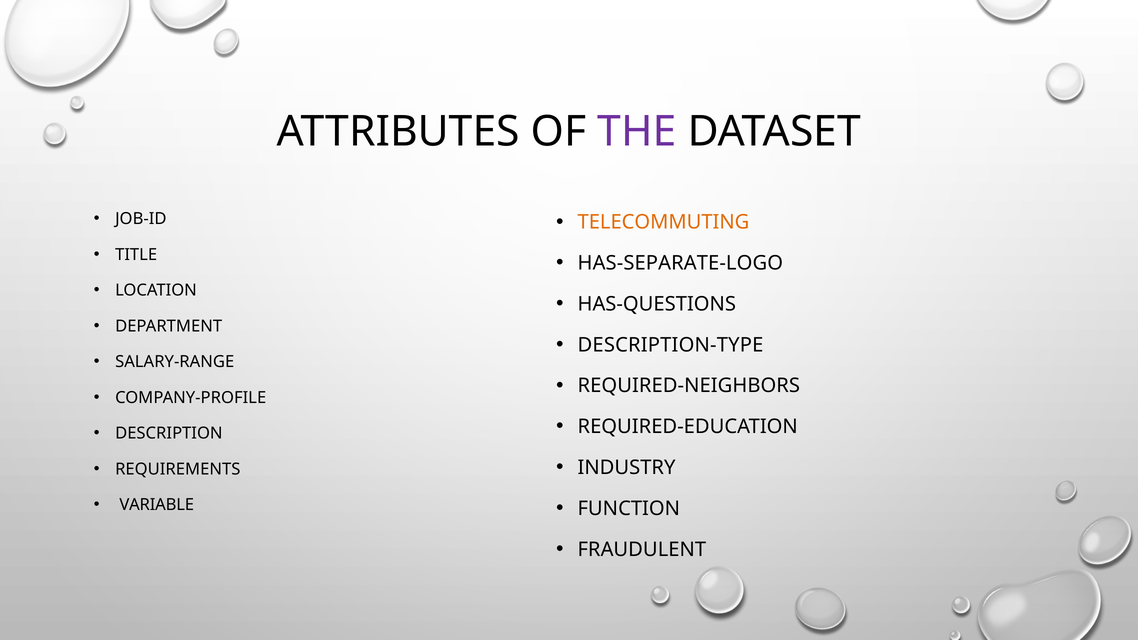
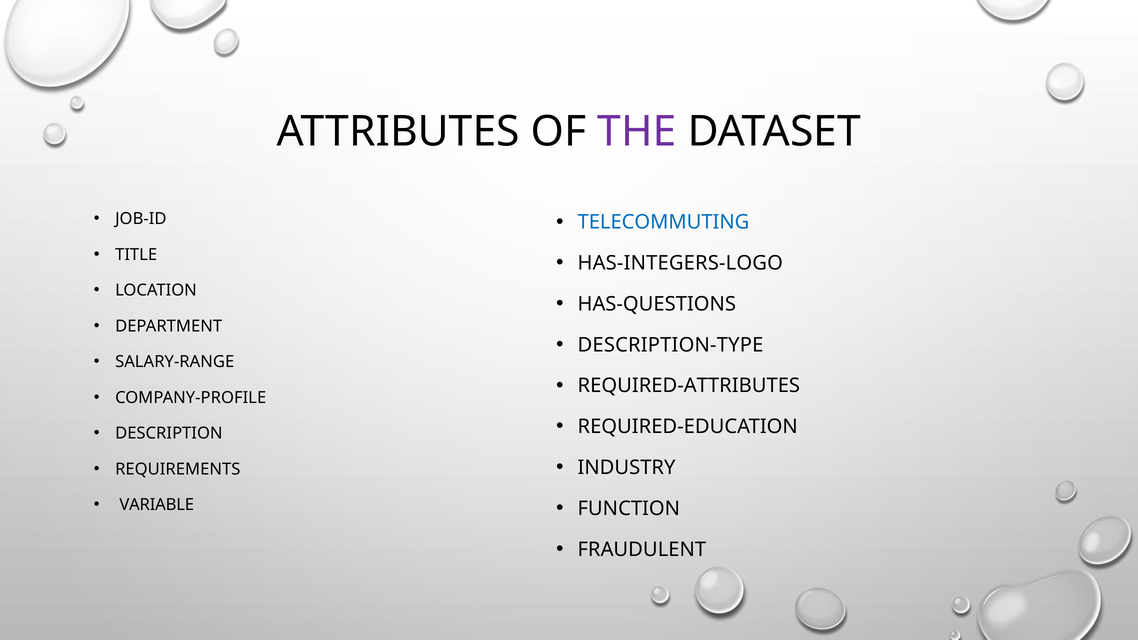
TELECOMMUTING colour: orange -> blue
HAS-SEPARATE-LOGO: HAS-SEPARATE-LOGO -> HAS-INTEGERS-LOGO
REQUIRED-NEIGHBORS: REQUIRED-NEIGHBORS -> REQUIRED-ATTRIBUTES
